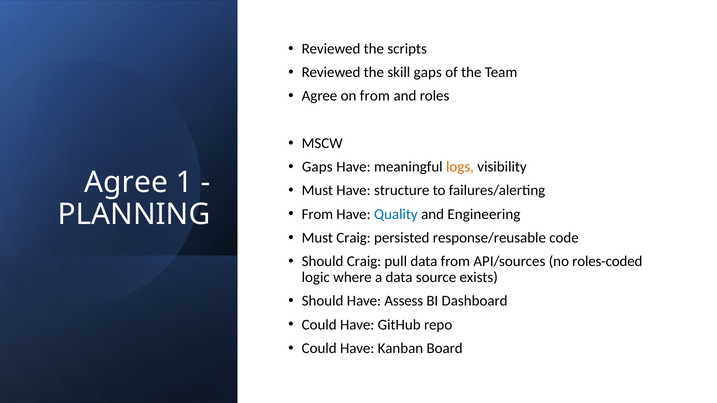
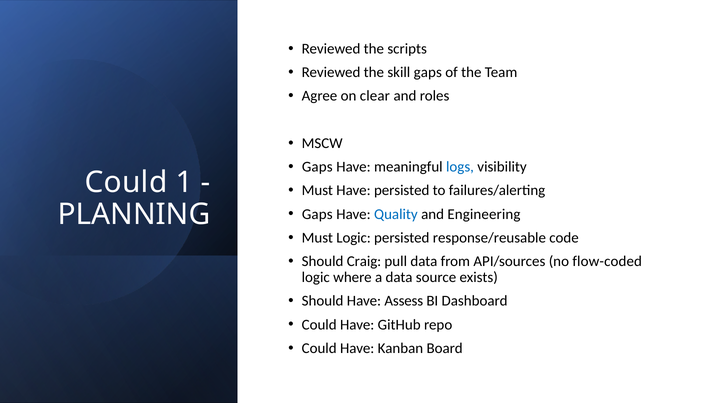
on from: from -> clear
logs colour: orange -> blue
Agree at (126, 182): Agree -> Could
Have structure: structure -> persisted
From at (317, 214): From -> Gaps
Must Craig: Craig -> Logic
roles-coded: roles-coded -> flow-coded
